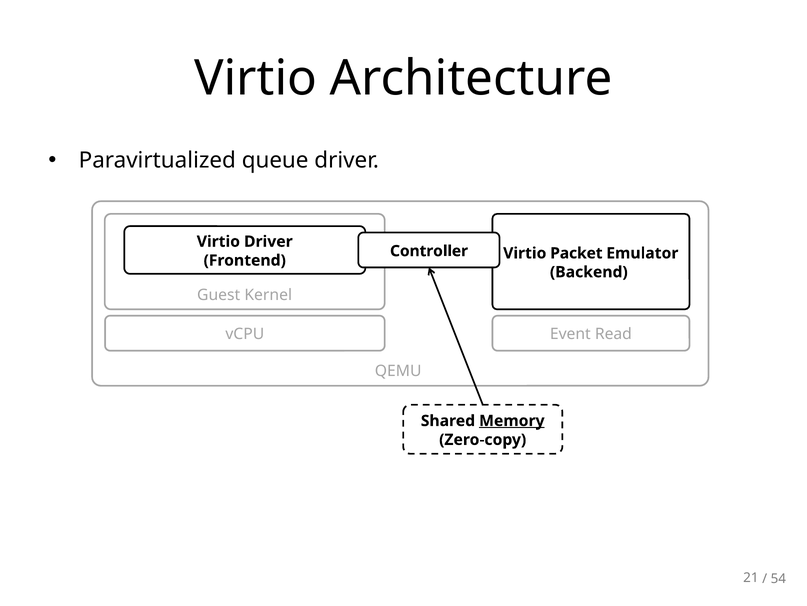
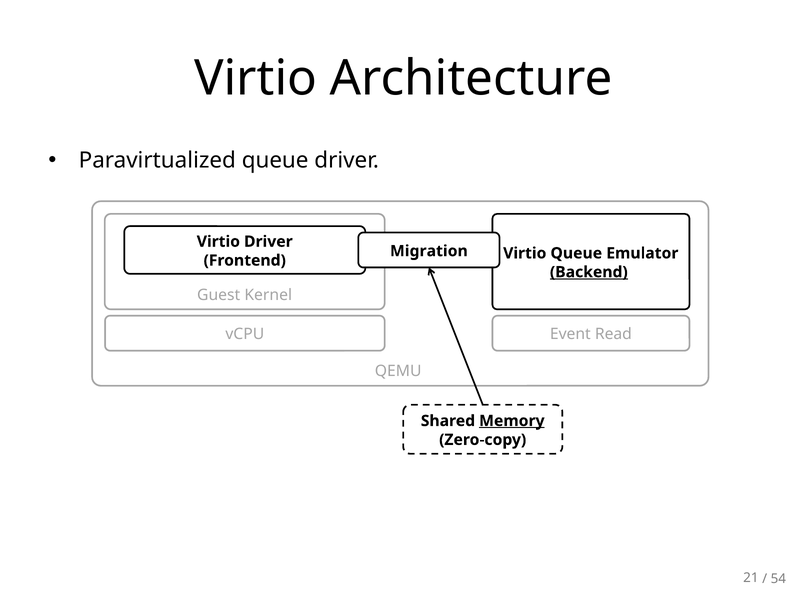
Controller: Controller -> Migration
Virtio Packet: Packet -> Queue
Backend underline: none -> present
